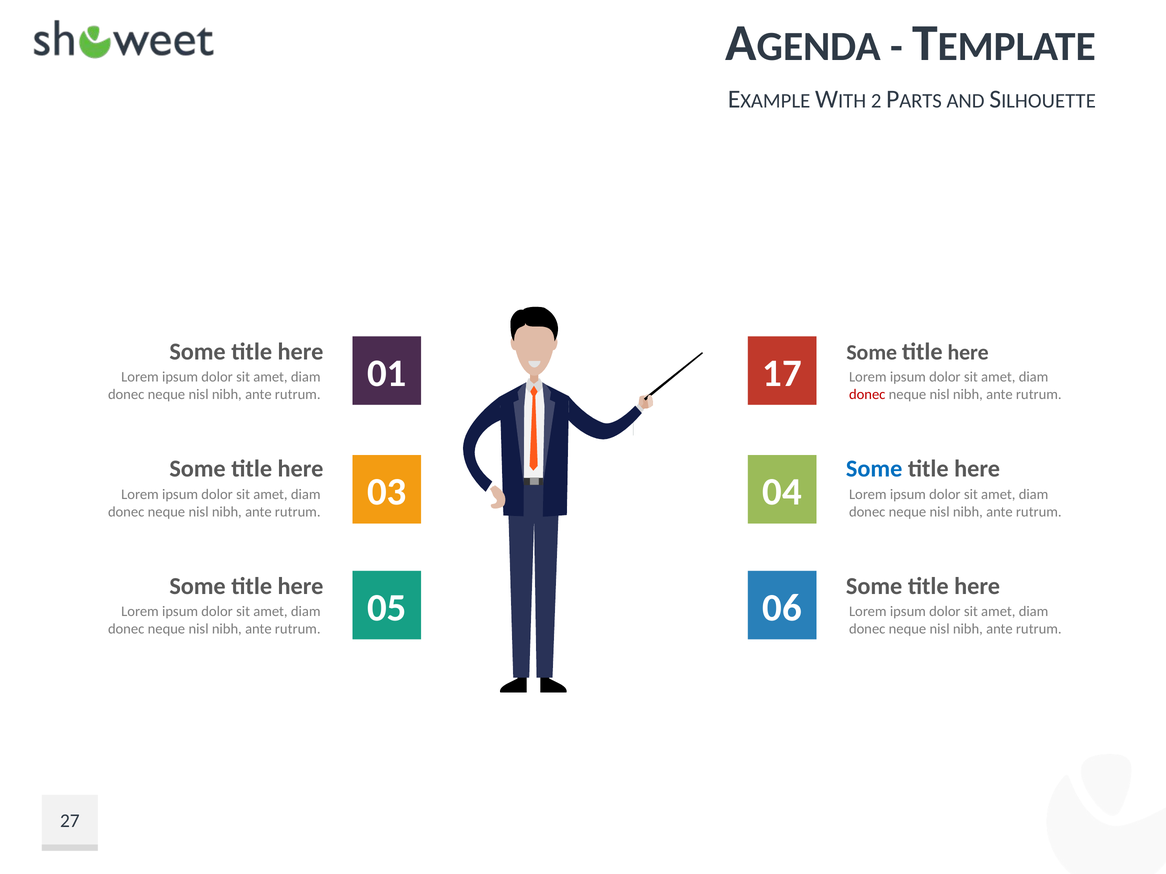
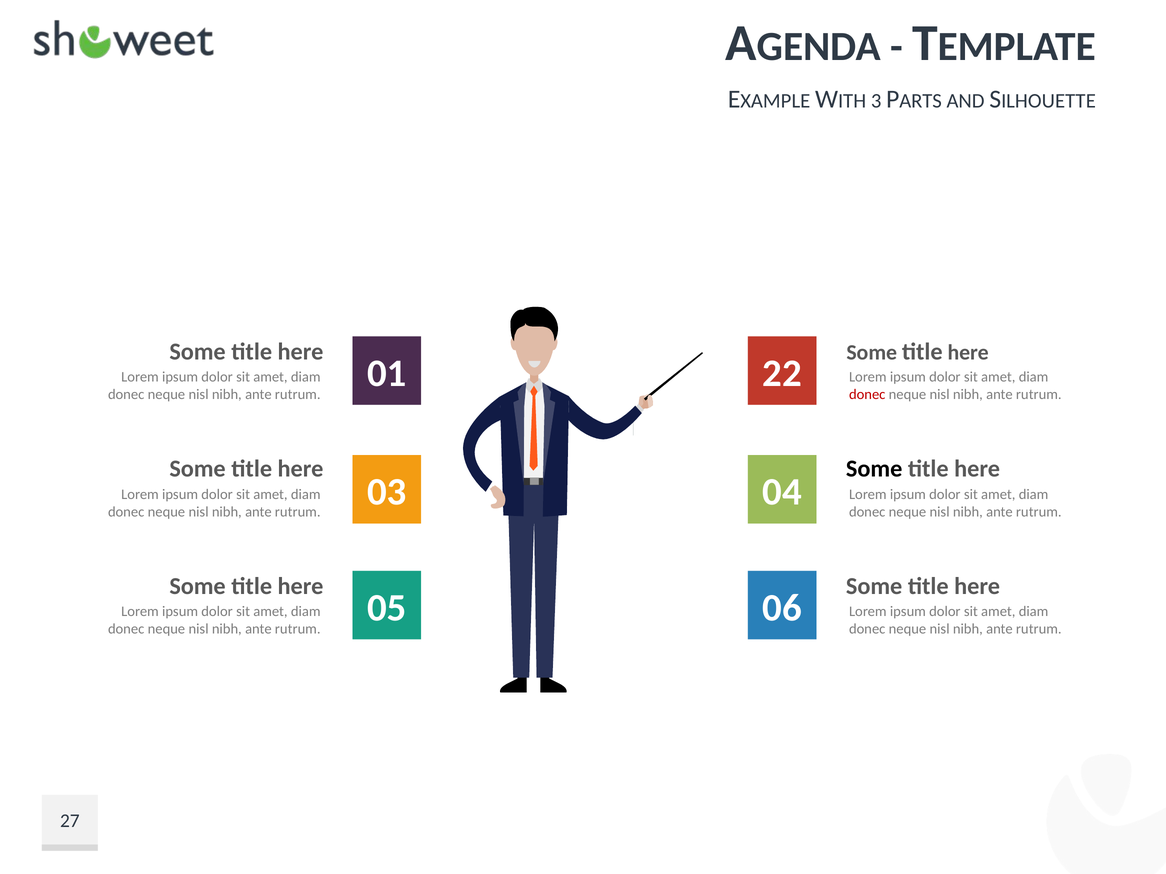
2: 2 -> 3
17: 17 -> 22
Some at (874, 469) colour: blue -> black
